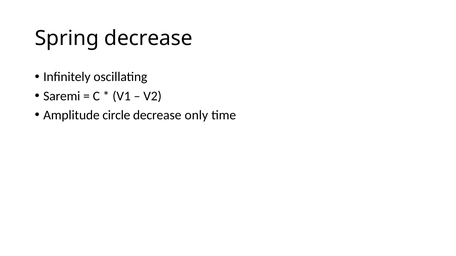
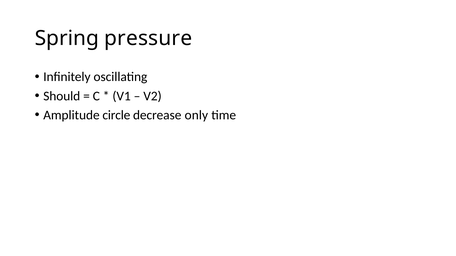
Spring decrease: decrease -> pressure
Saremi: Saremi -> Should
